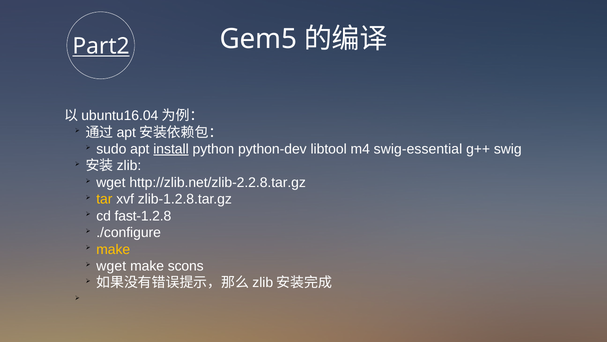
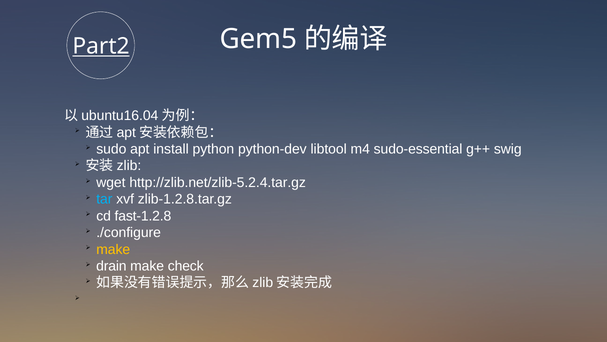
install underline: present -> none
swig-essential: swig-essential -> sudo-essential
http://zlib.net/zlib-2.2.8.tar.gz: http://zlib.net/zlib-2.2.8.tar.gz -> http://zlib.net/zlib-5.2.4.tar.gz
tar colour: yellow -> light blue
wget at (111, 266): wget -> drain
scons: scons -> check
